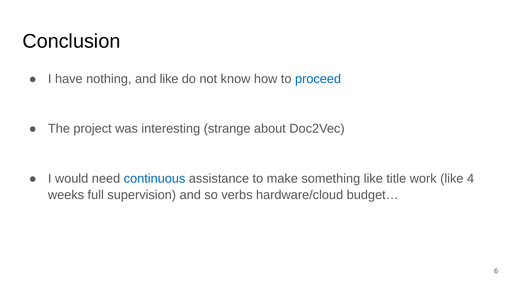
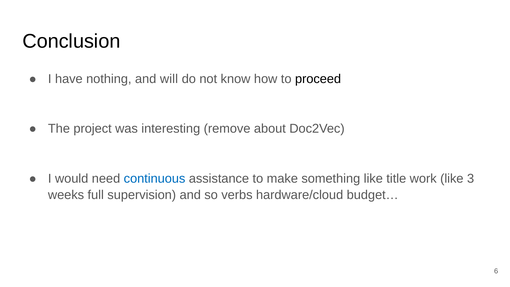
and like: like -> will
proceed colour: blue -> black
strange: strange -> remove
4: 4 -> 3
